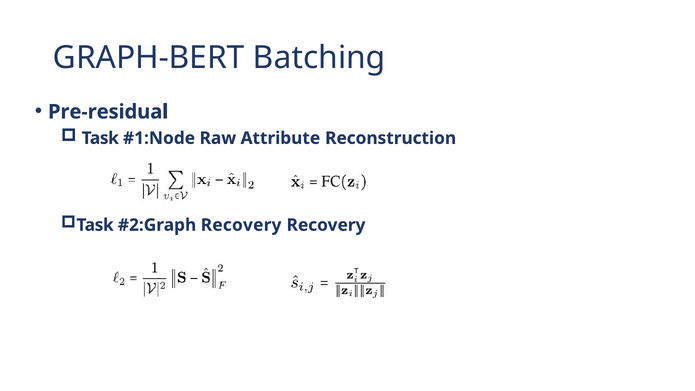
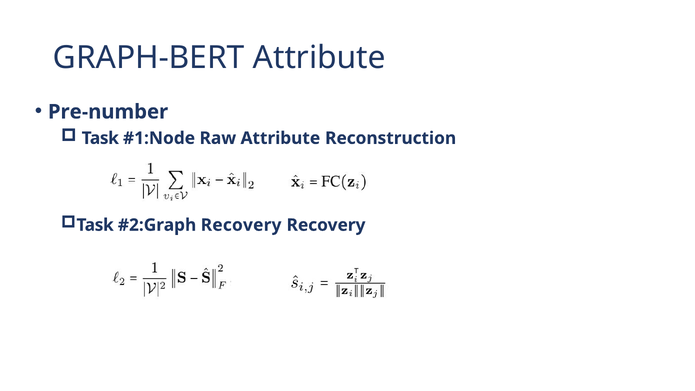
GRAPH-BERT Batching: Batching -> Attribute
Pre-residual: Pre-residual -> Pre-number
